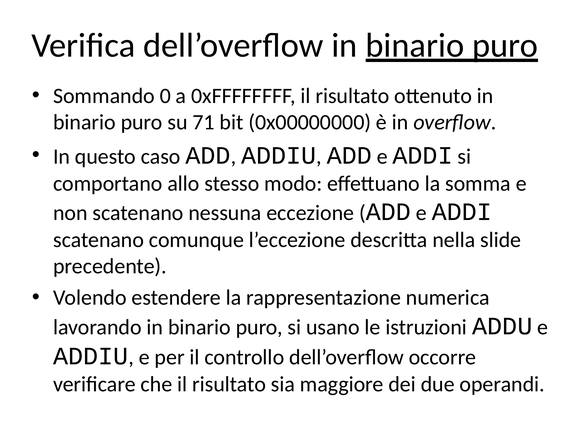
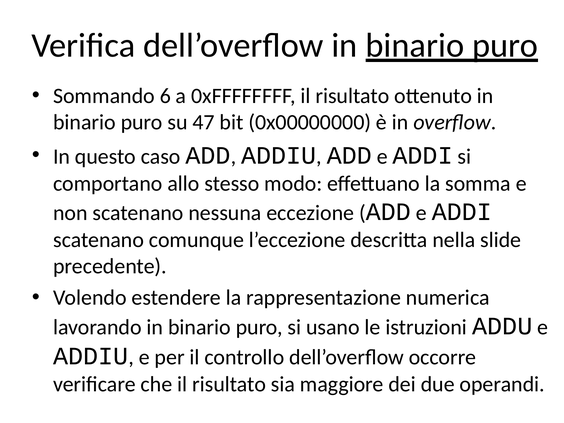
0: 0 -> 6
71: 71 -> 47
